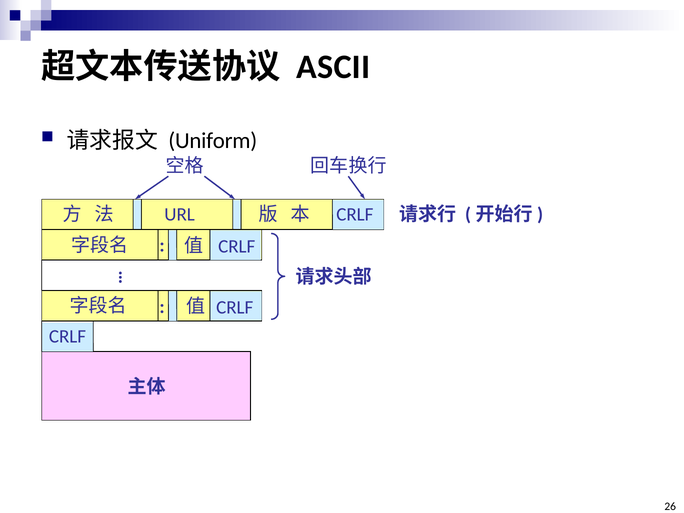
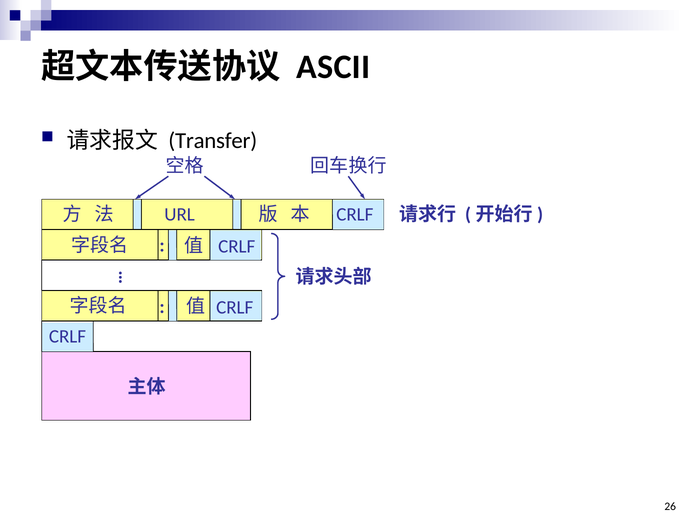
Uniform: Uniform -> Transfer
